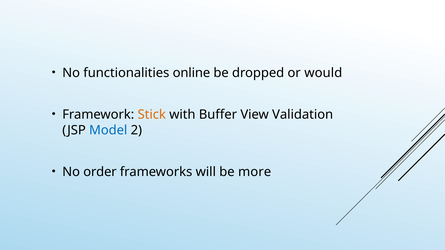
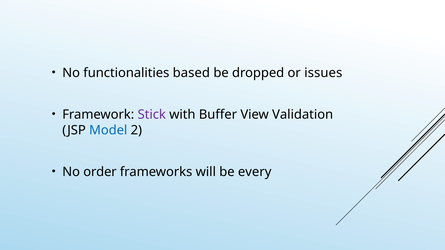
online: online -> based
would: would -> issues
Stick colour: orange -> purple
more: more -> every
